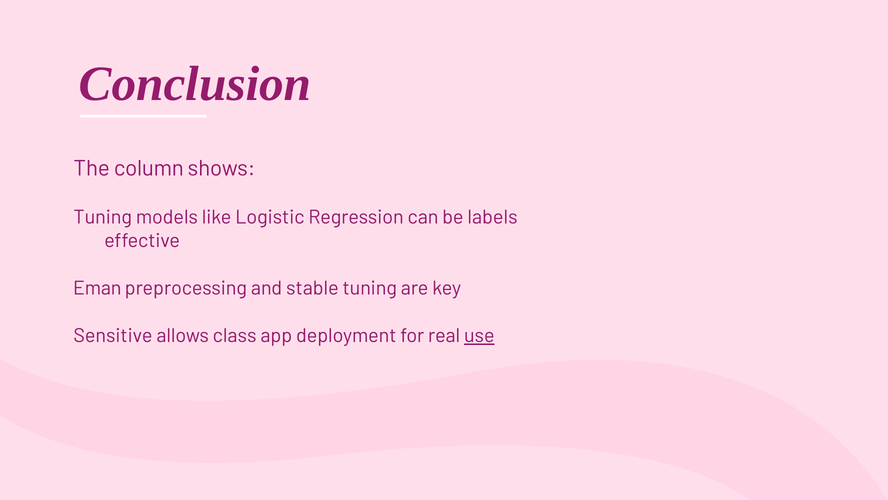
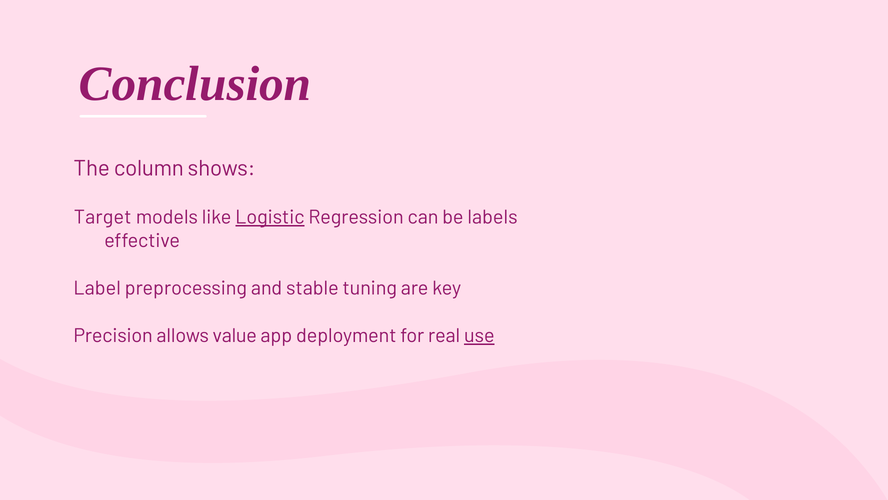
Tuning at (103, 217): Tuning -> Target
Logistic underline: none -> present
Eman: Eman -> Label
Sensitive: Sensitive -> Precision
class: class -> value
